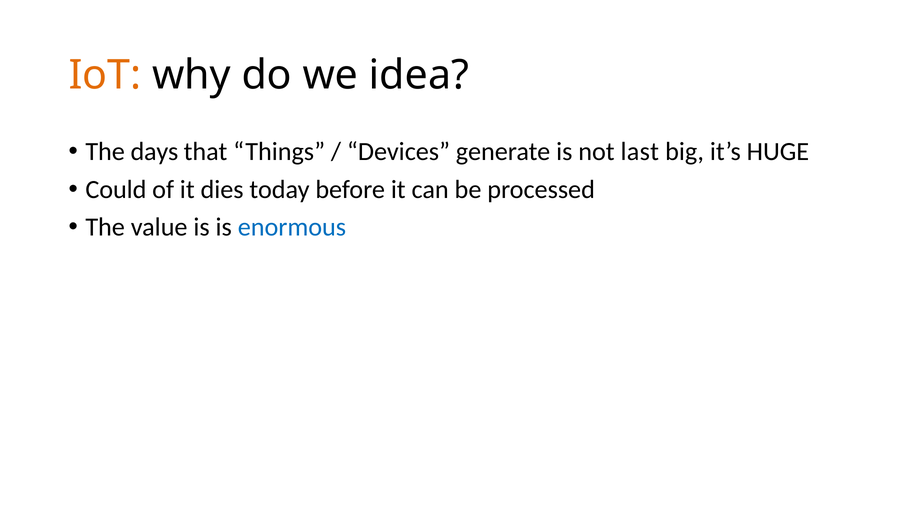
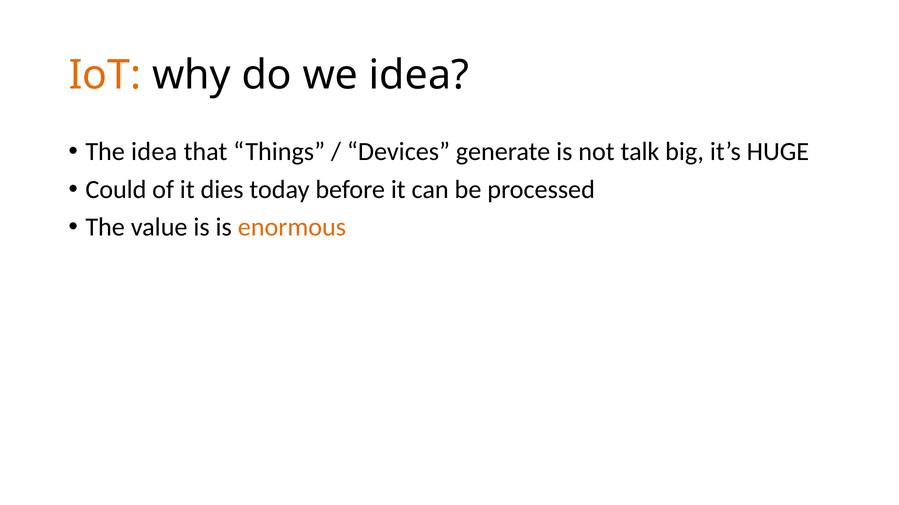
The days: days -> idea
last: last -> talk
enormous colour: blue -> orange
